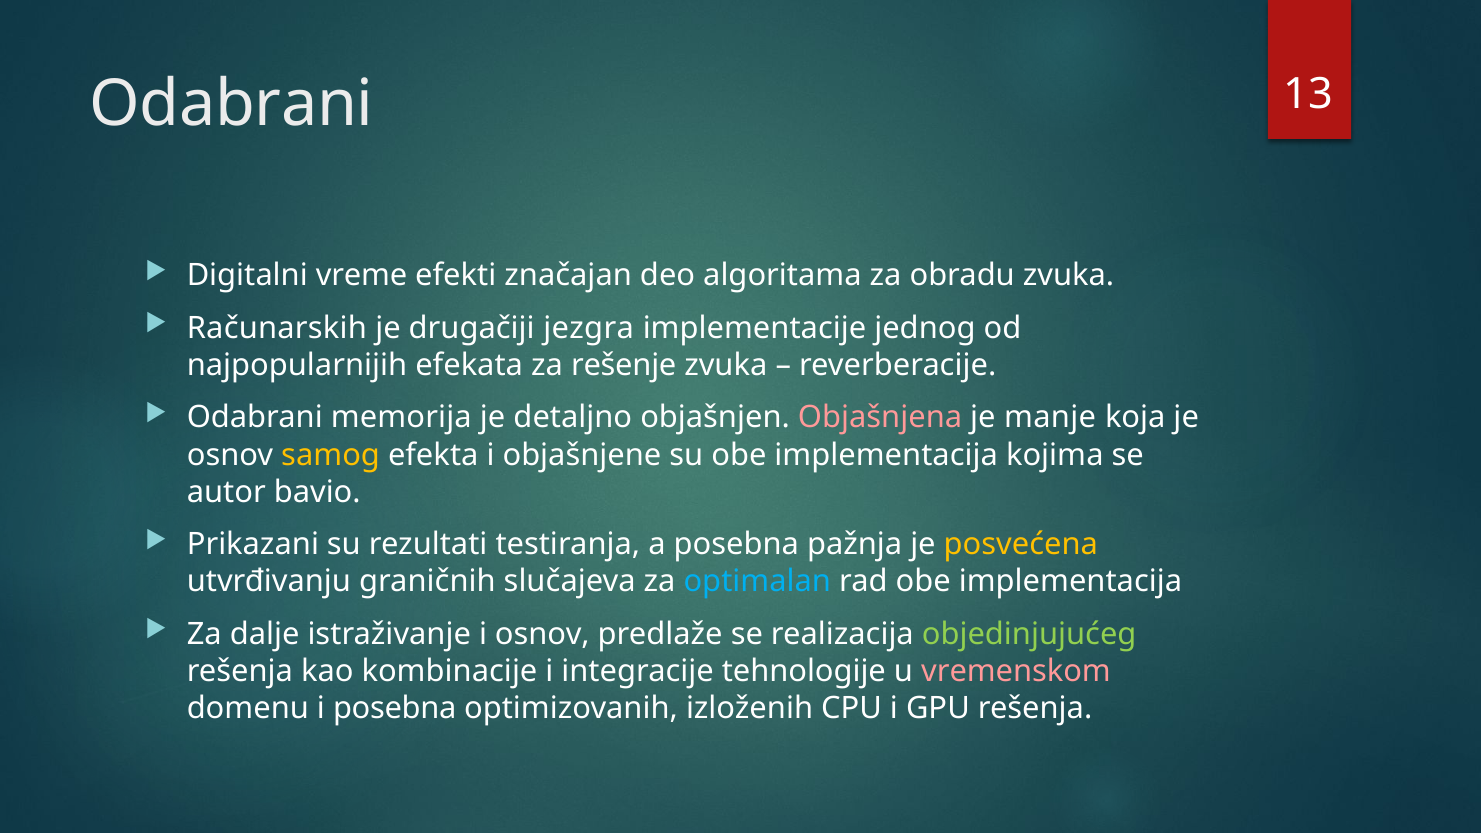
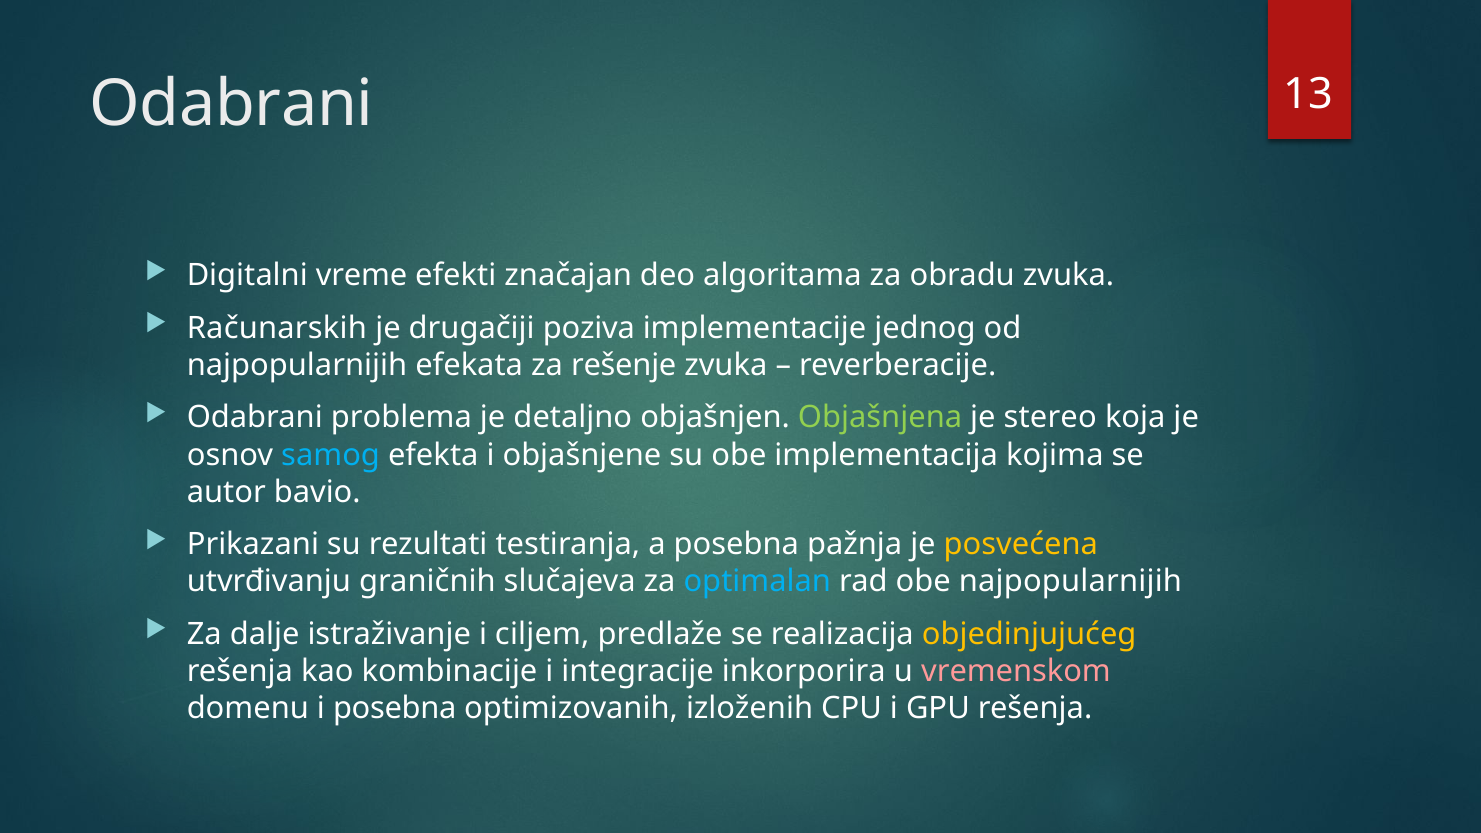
jezgra: jezgra -> poziva
memorija: memorija -> problema
Objašnjena colour: pink -> light green
manje: manje -> stereo
samog colour: yellow -> light blue
rad obe implementacija: implementacija -> najpopularnijih
i osnov: osnov -> ciljem
objedinjujućeg colour: light green -> yellow
tehnologije: tehnologije -> inkorporira
